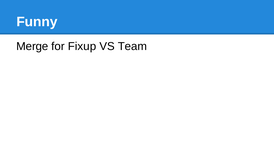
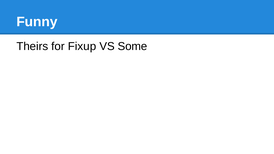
Merge: Merge -> Theirs
Team: Team -> Some
